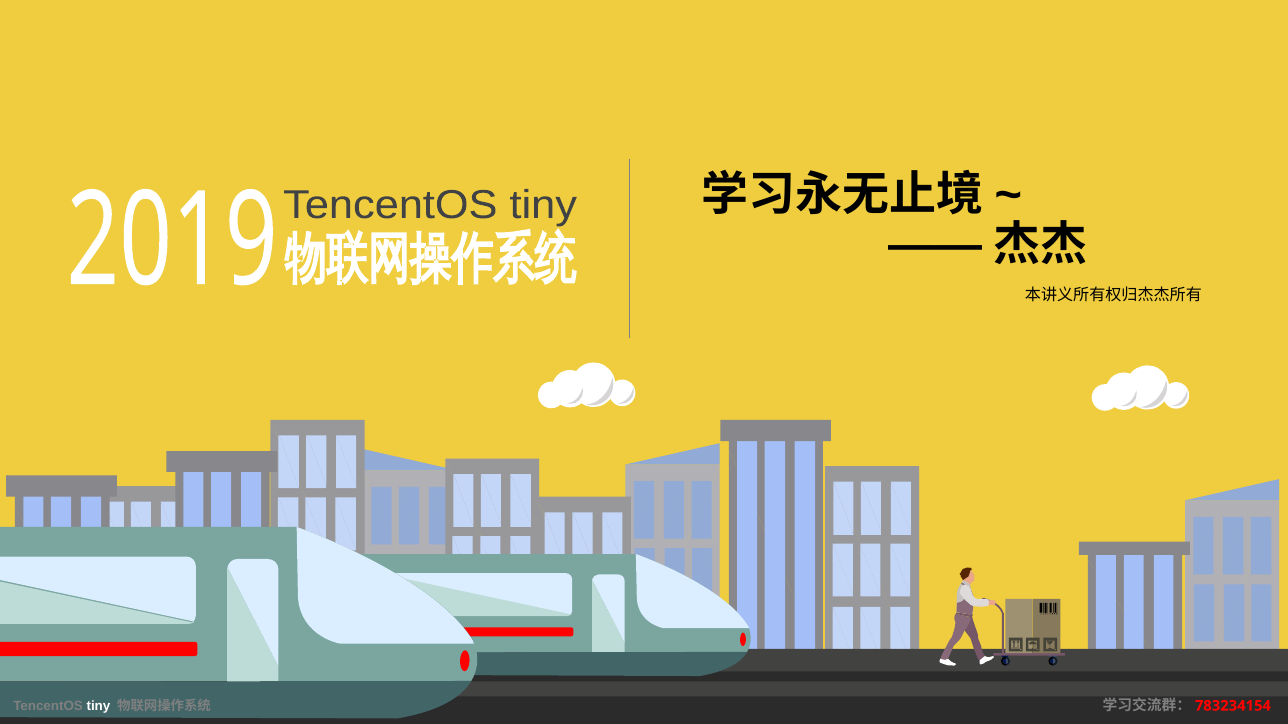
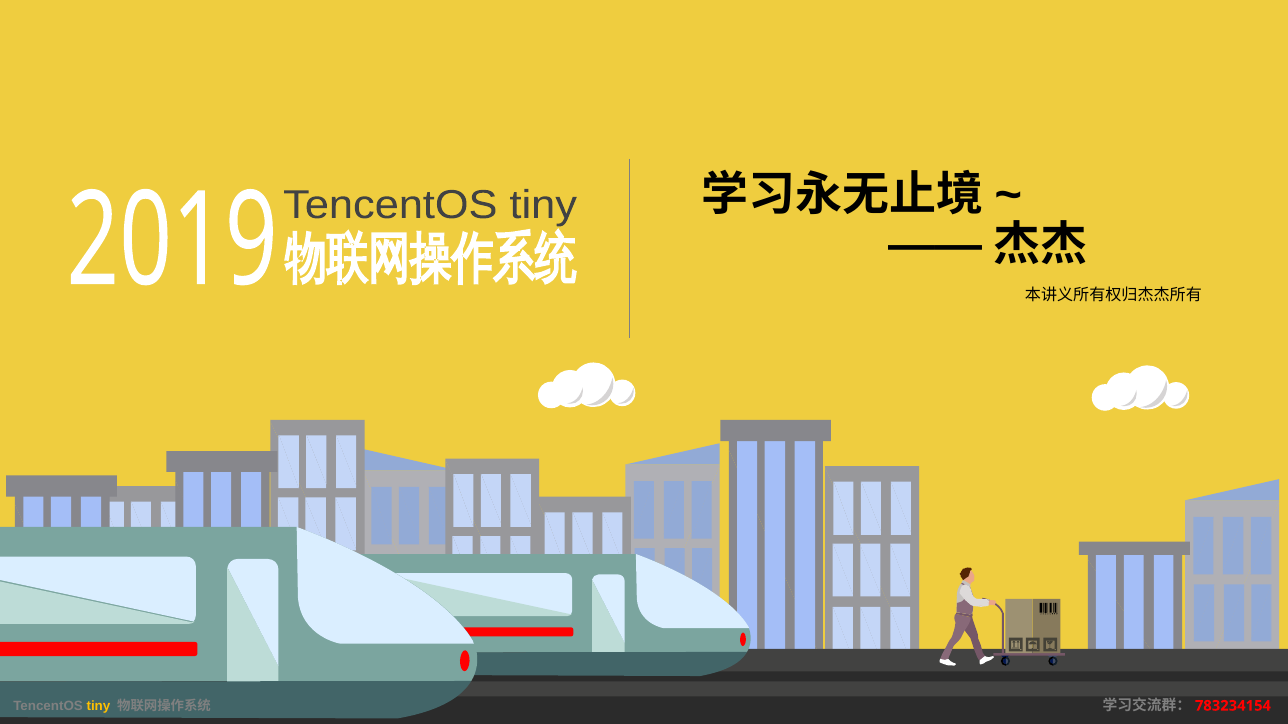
tiny colour: white -> yellow
